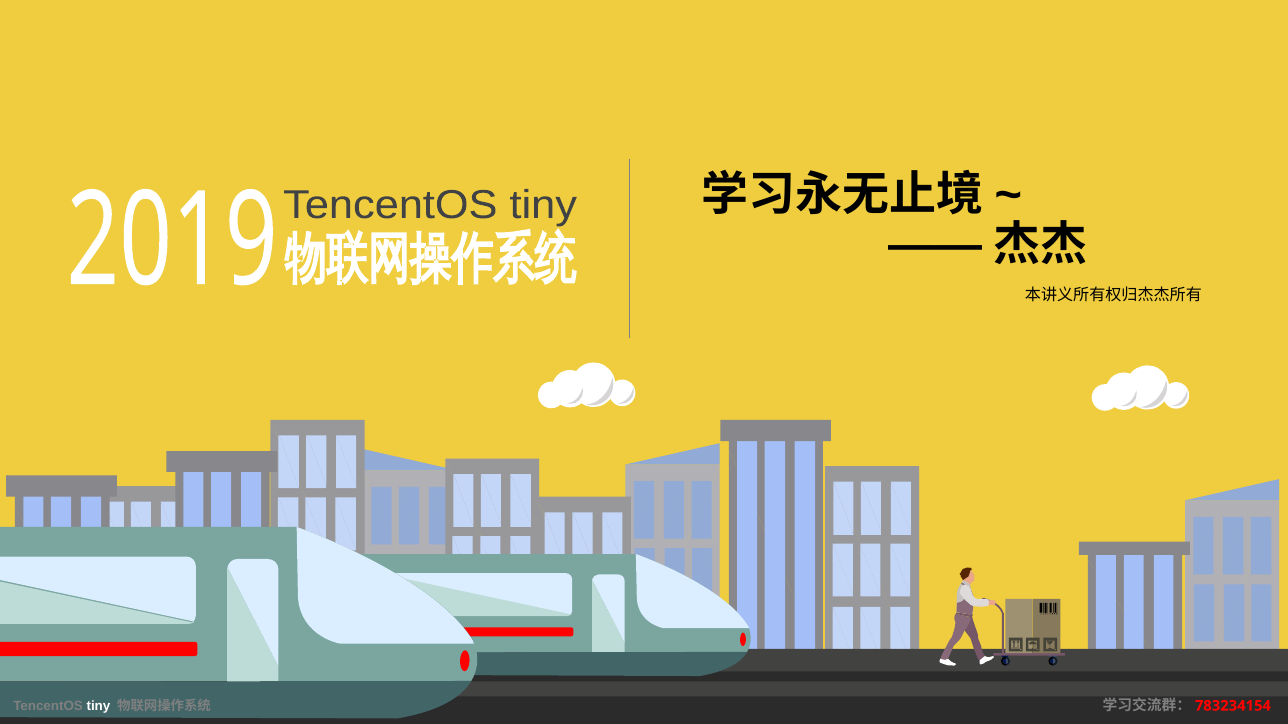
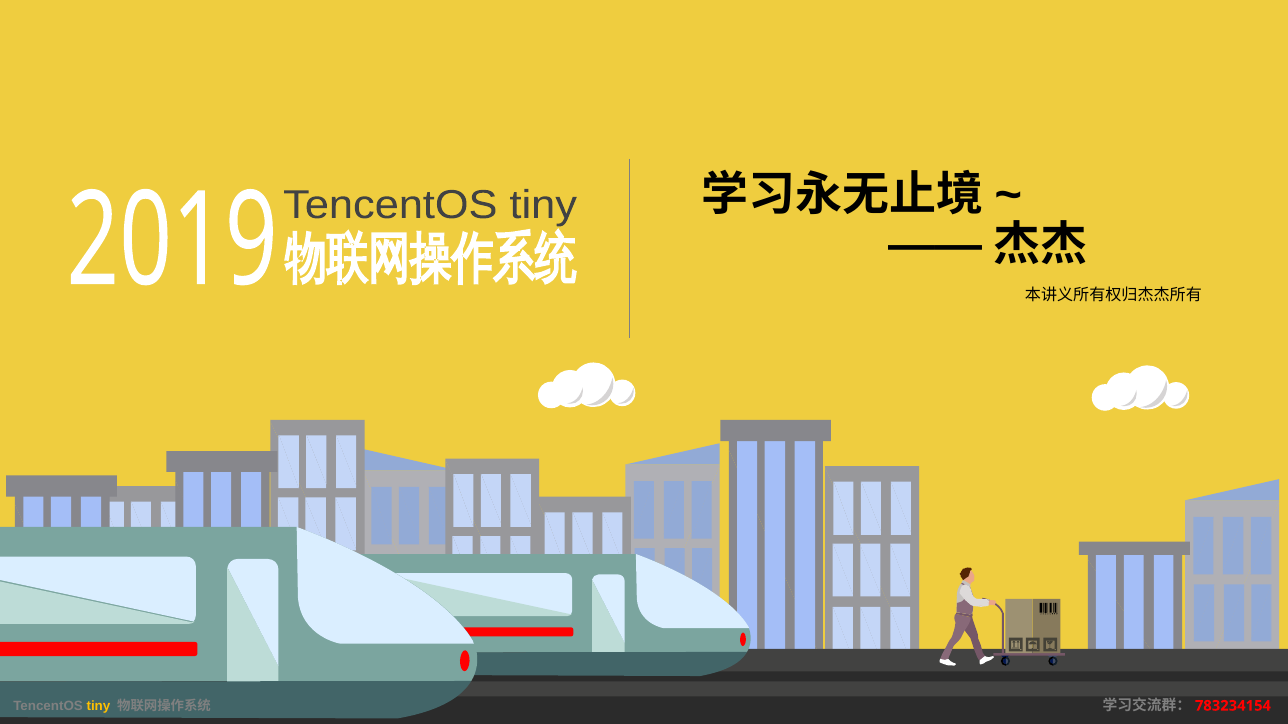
tiny colour: white -> yellow
